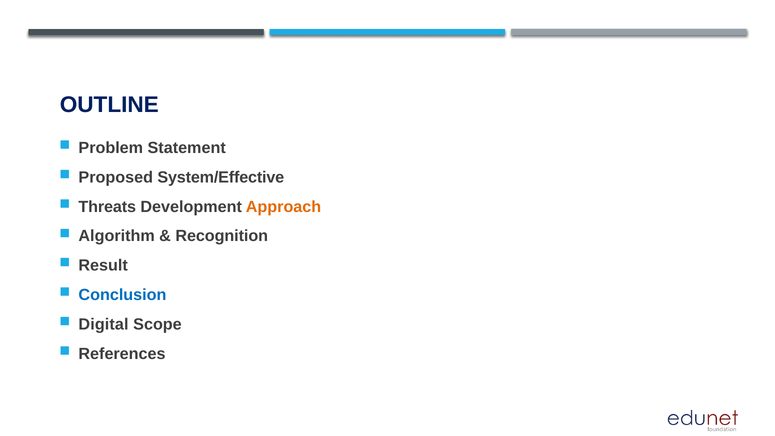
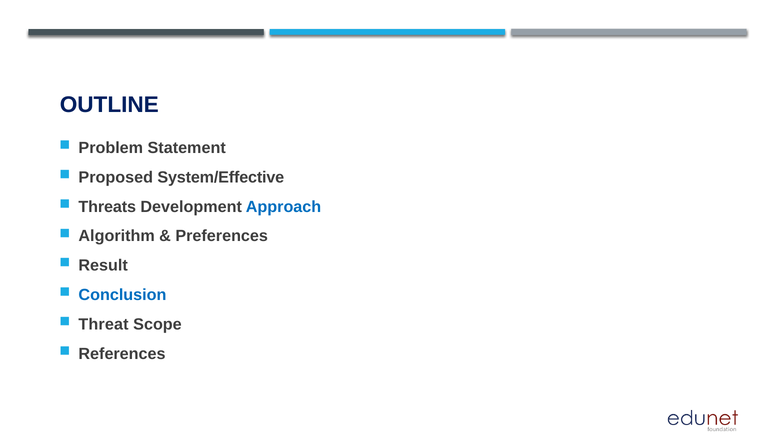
Approach colour: orange -> blue
Recognition: Recognition -> Preferences
Digital: Digital -> Threat
